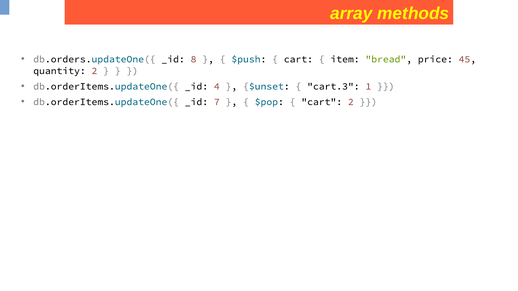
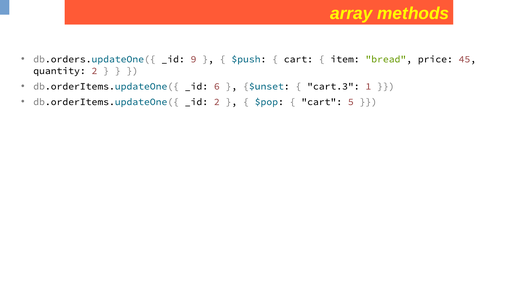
8: 8 -> 9
4: 4 -> 6
_id 7: 7 -> 2
cart 2: 2 -> 5
